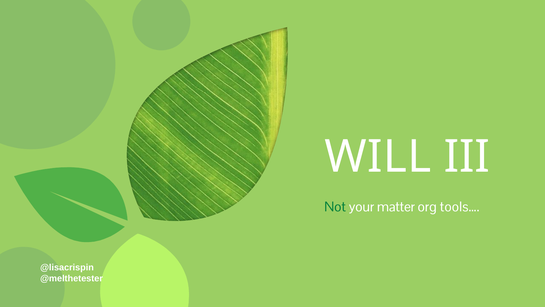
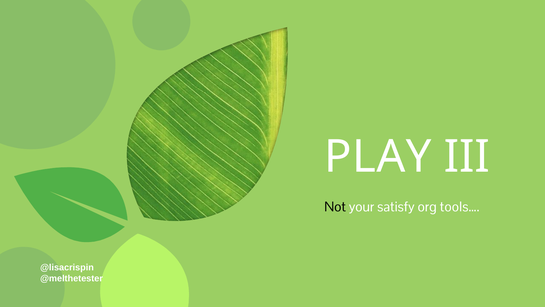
WILL: WILL -> PLAY
Not colour: green -> black
matter: matter -> satisfy
